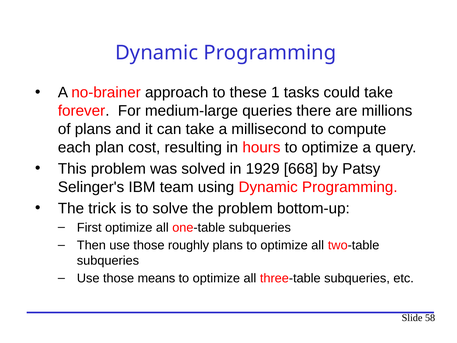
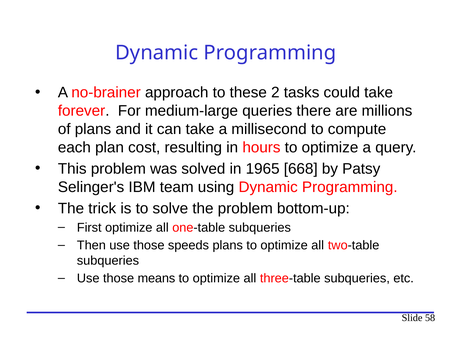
1: 1 -> 2
1929: 1929 -> 1965
roughly: roughly -> speeds
